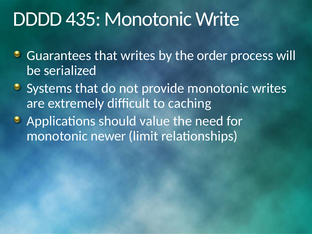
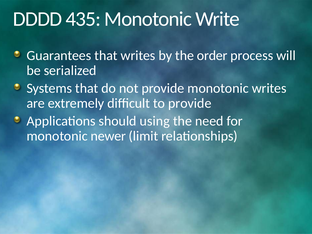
to caching: caching -> provide
value: value -> using
